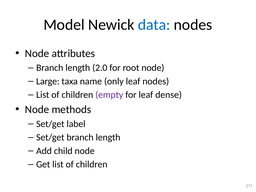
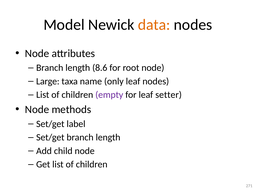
data colour: blue -> orange
2.0: 2.0 -> 8.6
dense: dense -> setter
